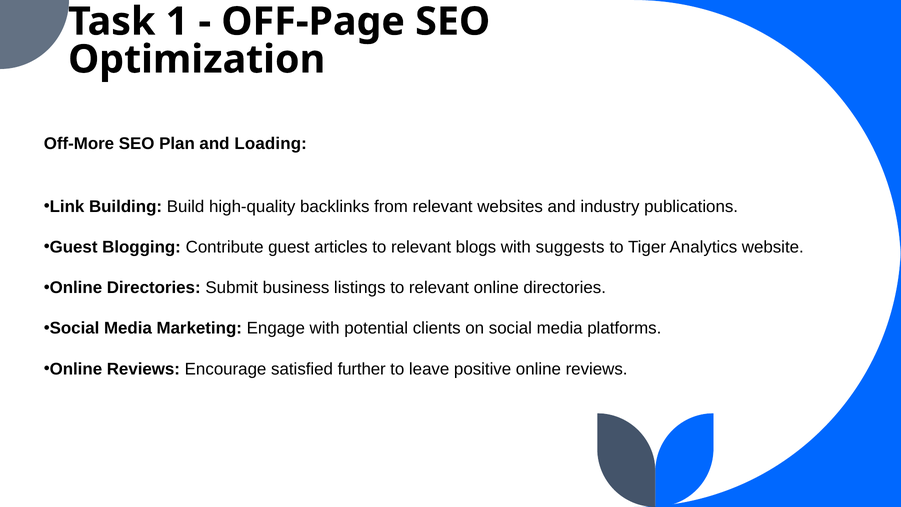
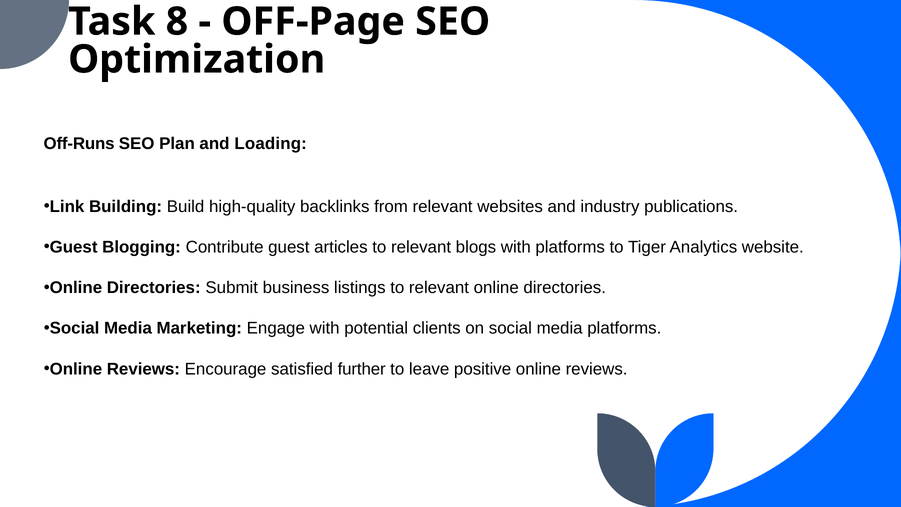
1: 1 -> 8
Off-More: Off-More -> Off-Runs
with suggests: suggests -> platforms
